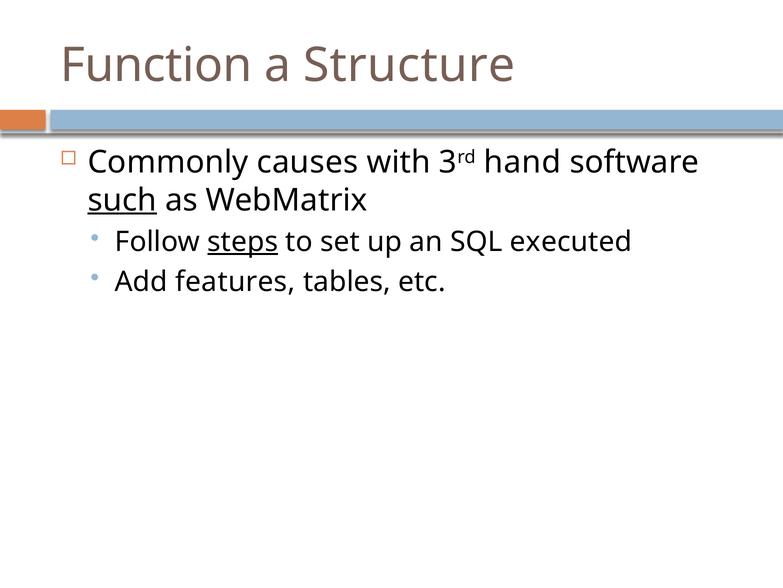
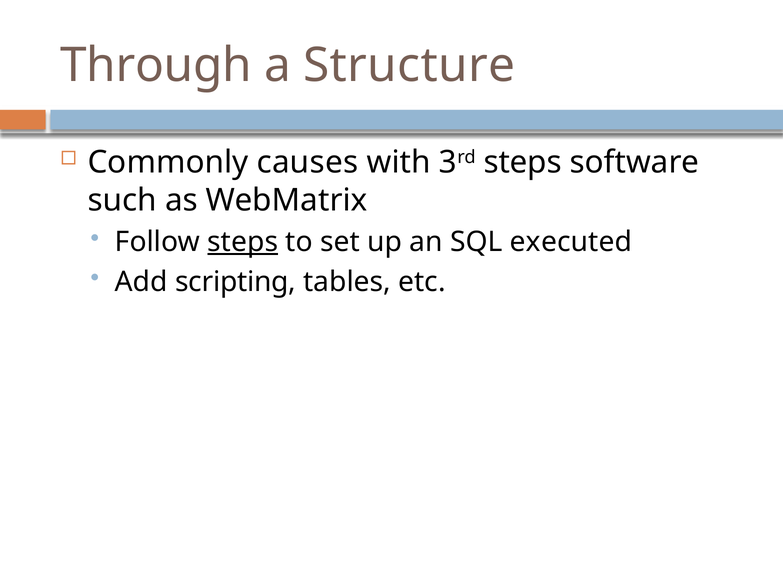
Function: Function -> Through
3rd hand: hand -> steps
such underline: present -> none
features: features -> scripting
